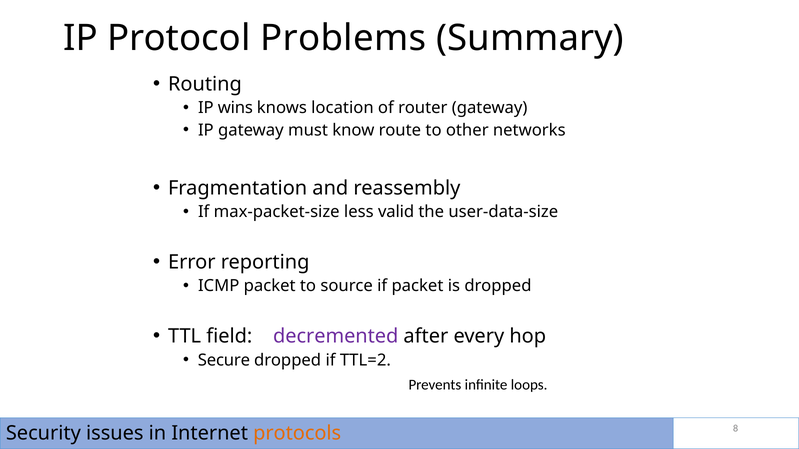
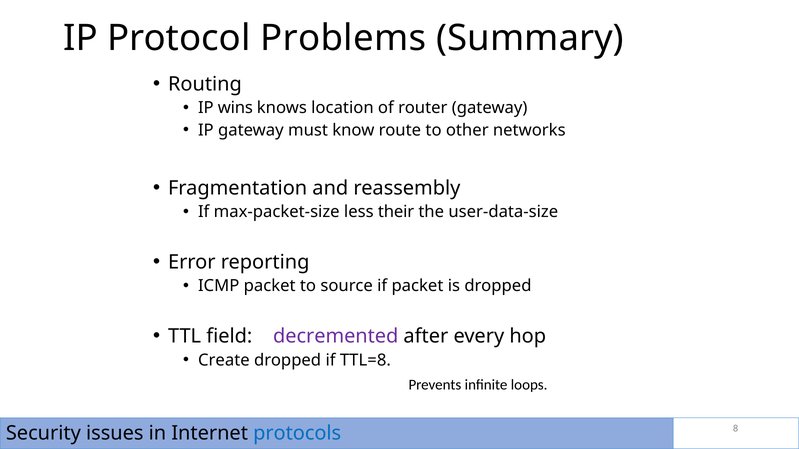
valid: valid -> their
Secure: Secure -> Create
TTL=2: TTL=2 -> TTL=8
protocols colour: orange -> blue
